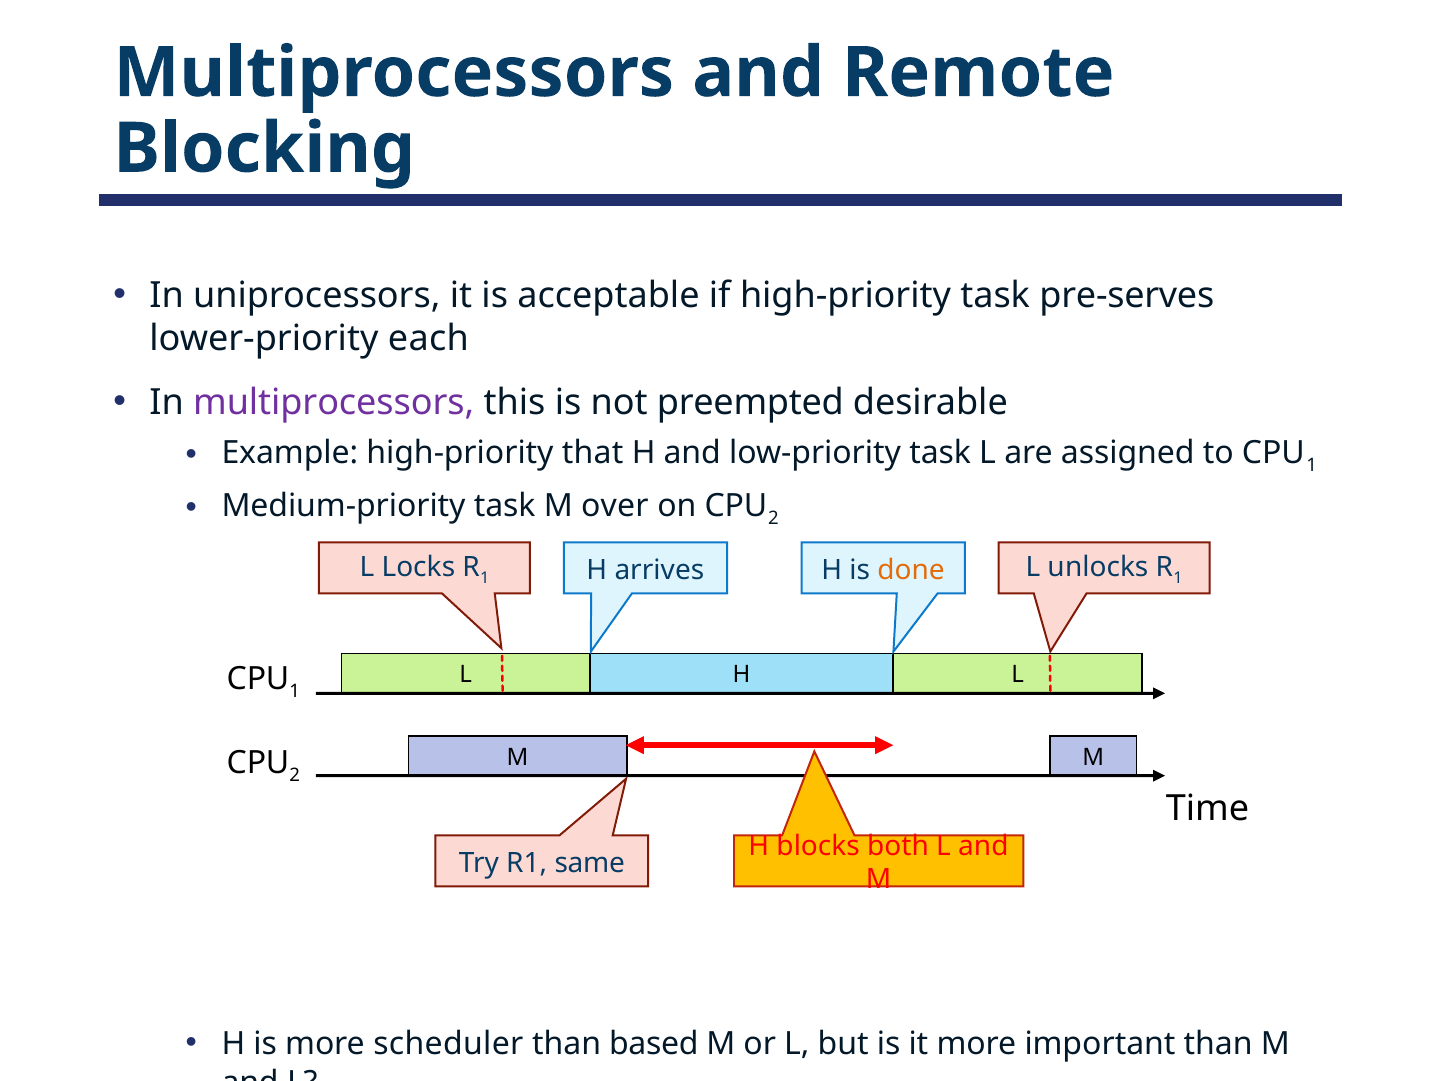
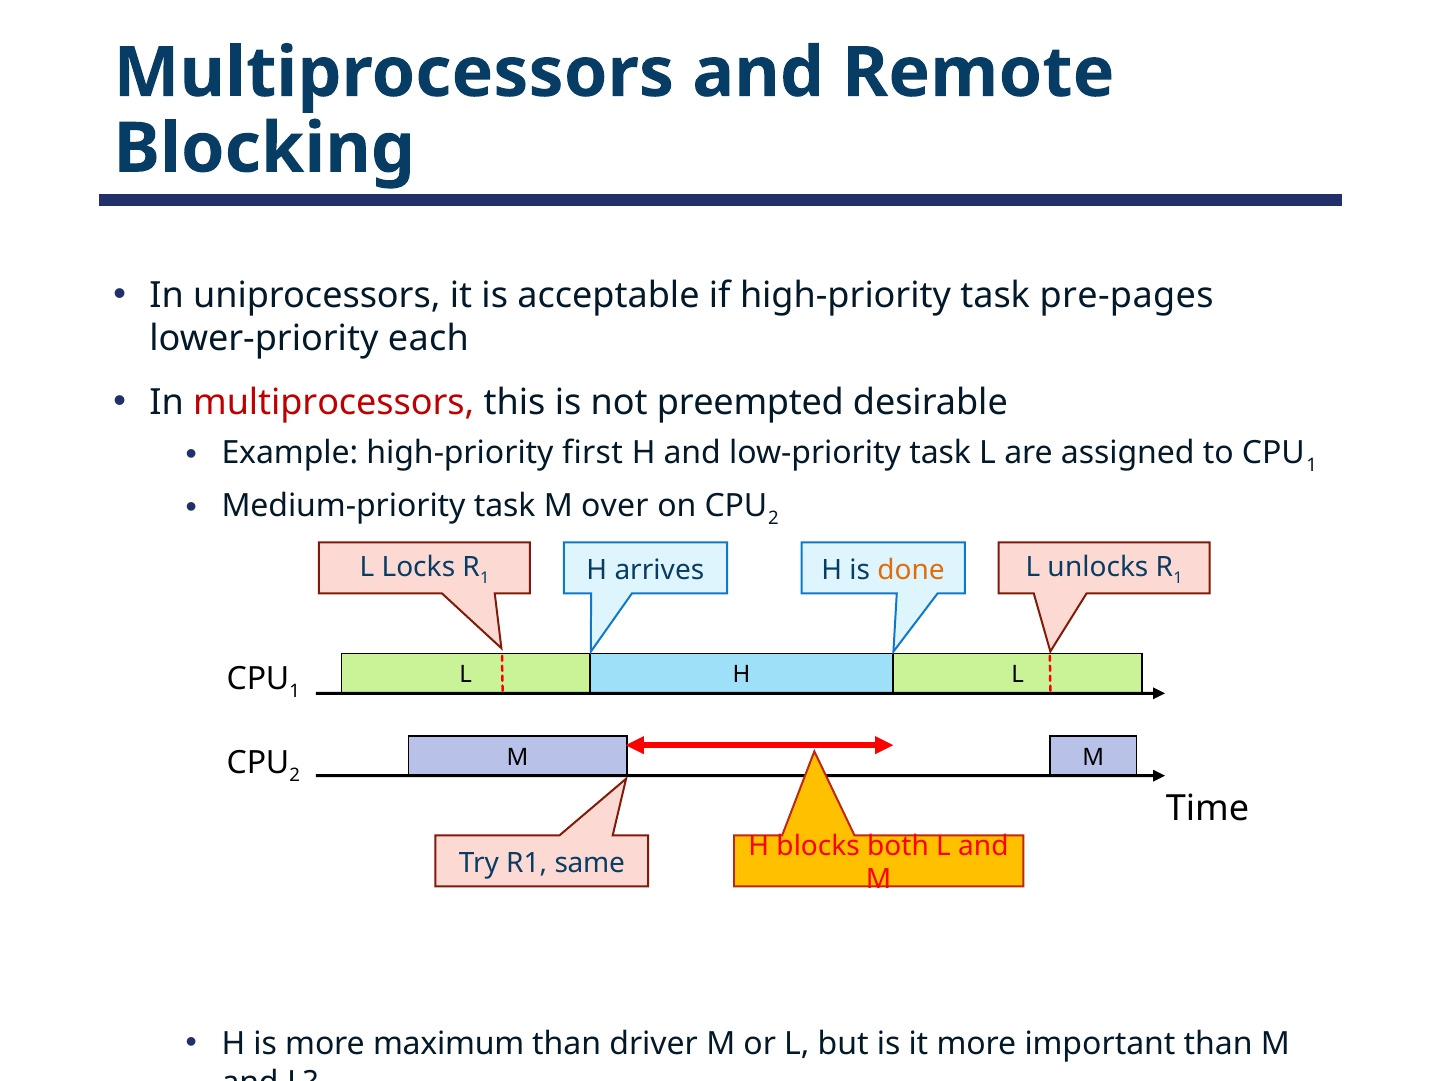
pre-serves: pre-serves -> pre-pages
multiprocessors at (334, 402) colour: purple -> red
that: that -> first
scheduler: scheduler -> maximum
based: based -> driver
